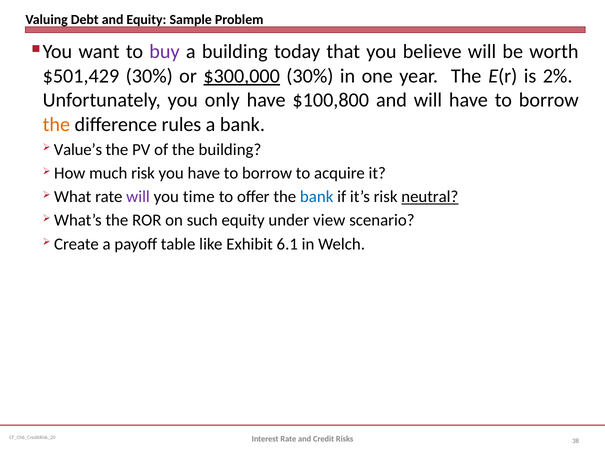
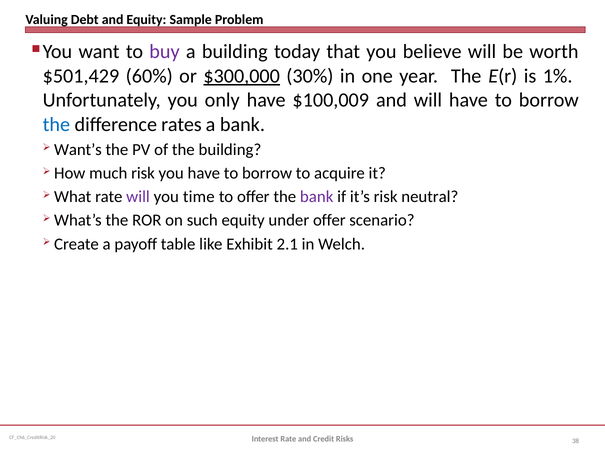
$501,429 30%: 30% -> 60%
2%: 2% -> 1%
$100,800: $100,800 -> $100,009
the at (56, 124) colour: orange -> blue
rules: rules -> rates
Value’s: Value’s -> Want’s
bank at (317, 197) colour: blue -> purple
neutral underline: present -> none
under view: view -> offer
6.1: 6.1 -> 2.1
